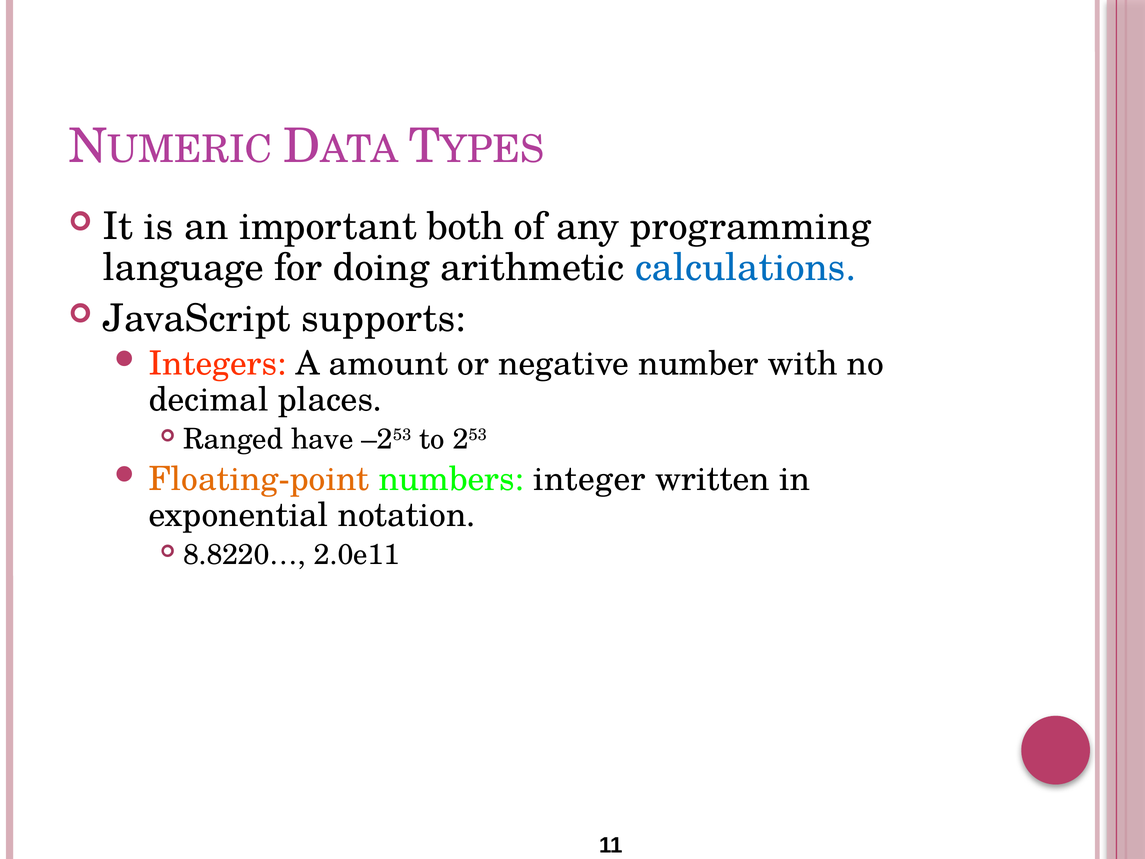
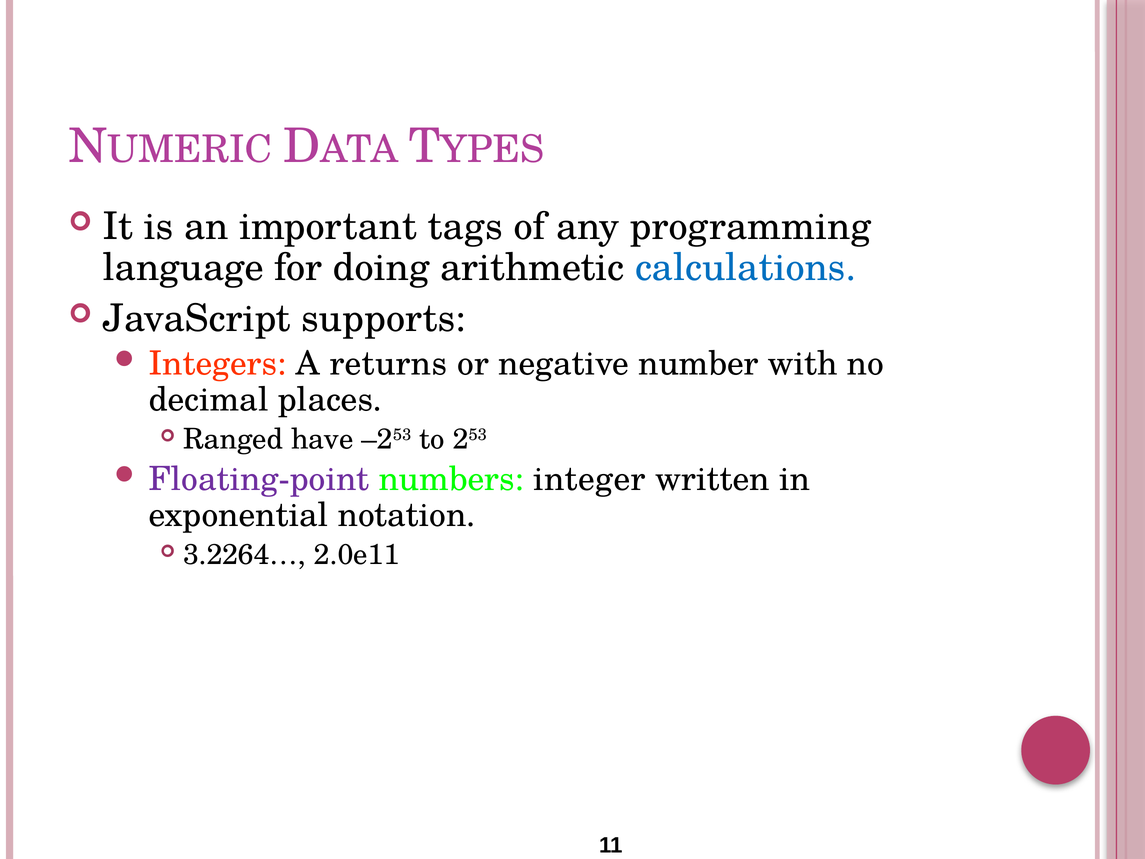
both: both -> tags
amount: amount -> returns
Floating-point colour: orange -> purple
8.8220…: 8.8220… -> 3.2264…
